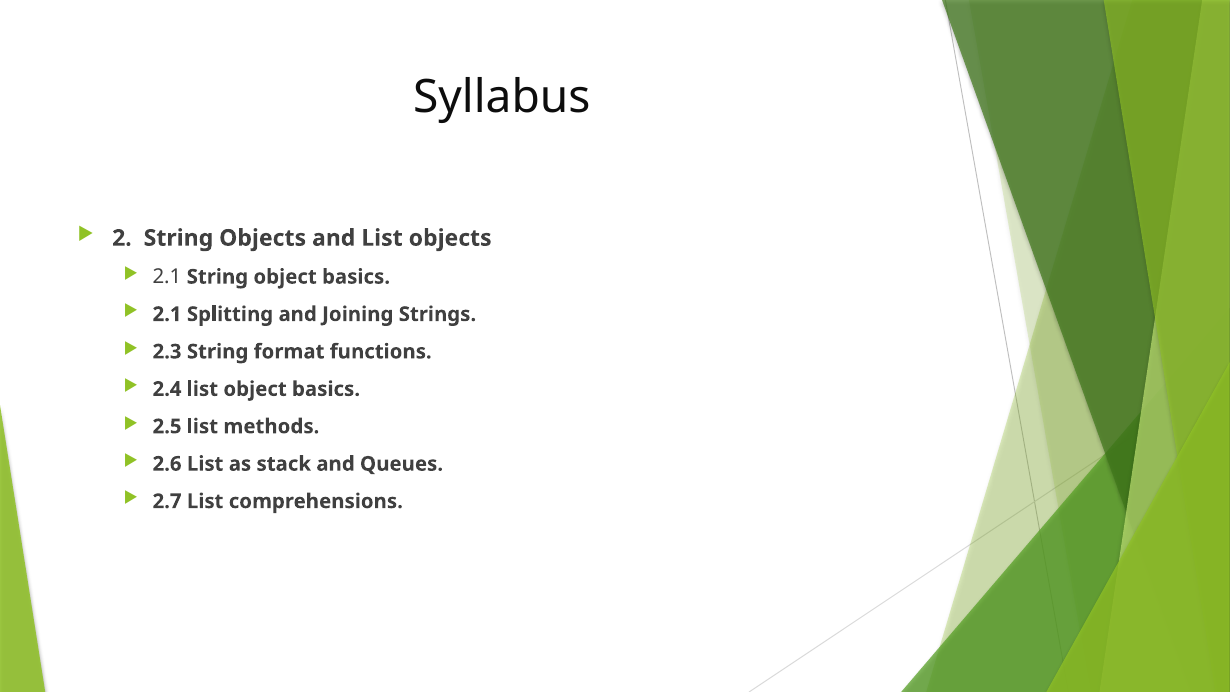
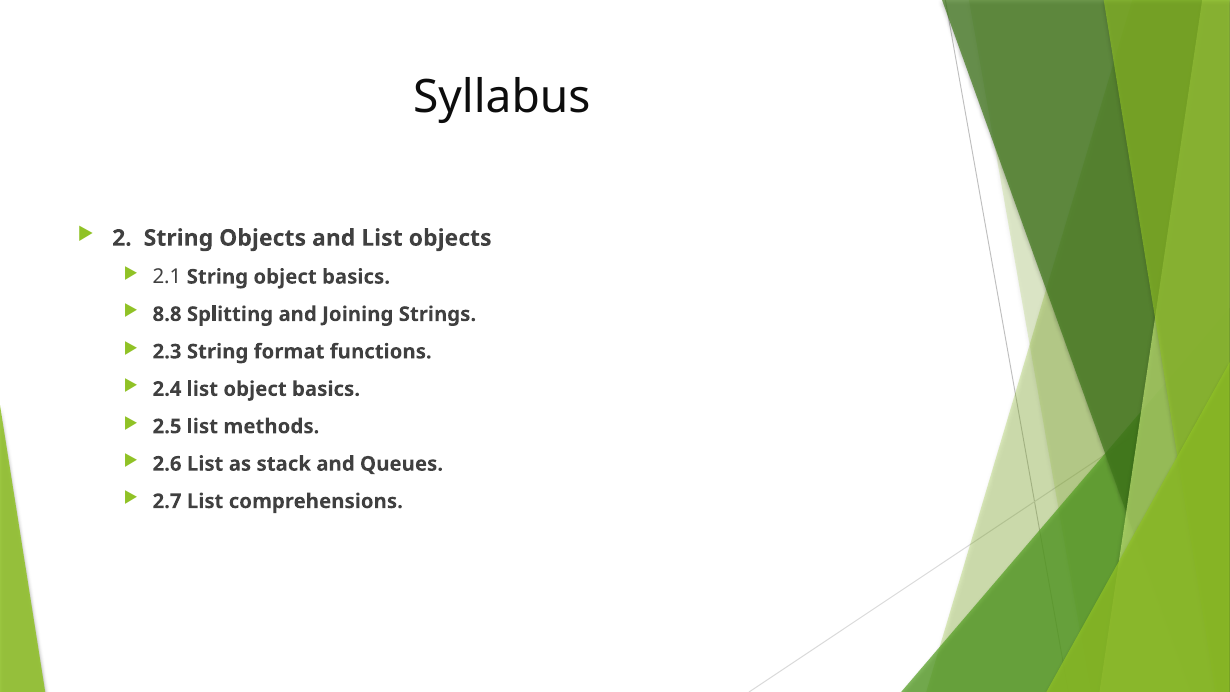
2.1 at (167, 314): 2.1 -> 8.8
